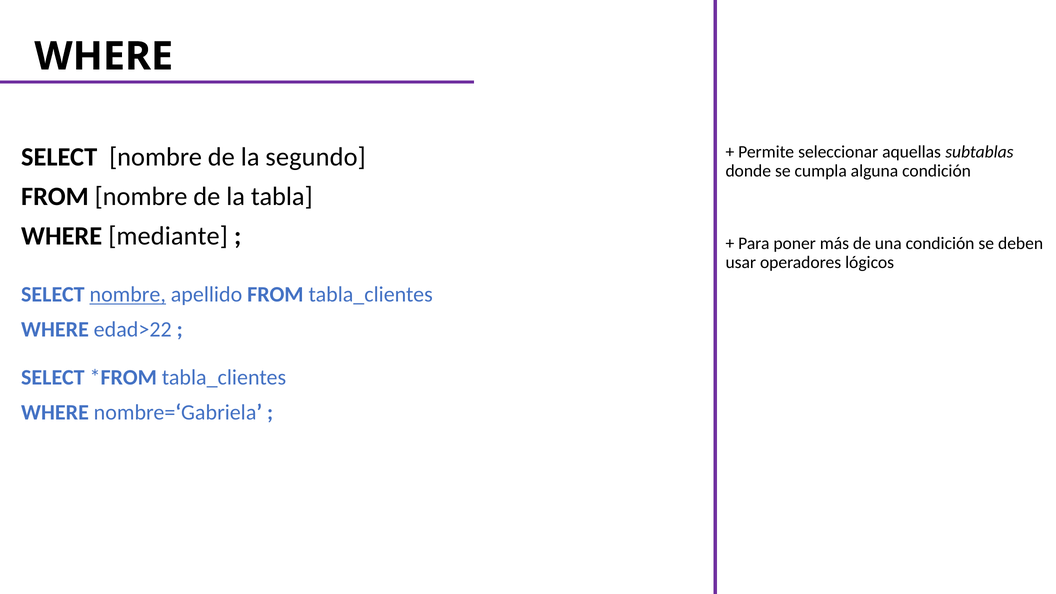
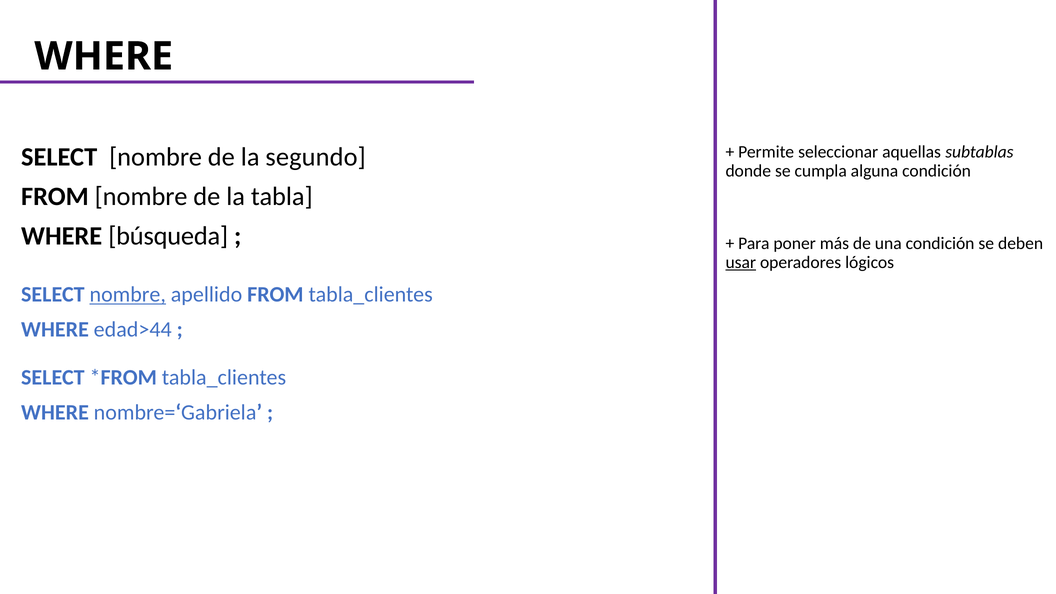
mediante: mediante -> búsqueda
usar underline: none -> present
edad>22: edad>22 -> edad>44
